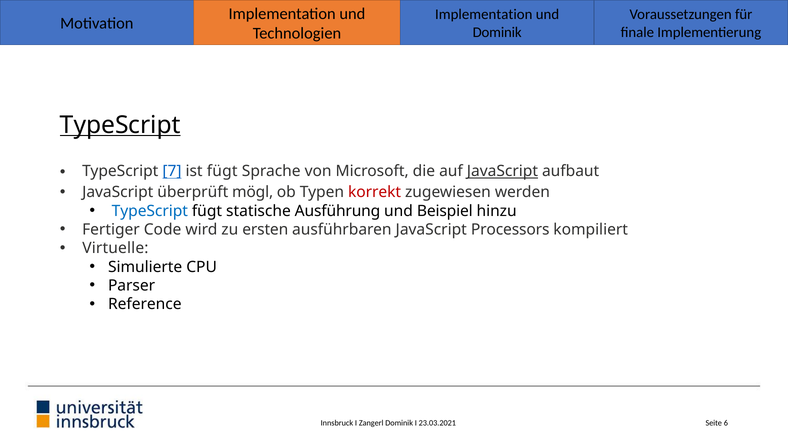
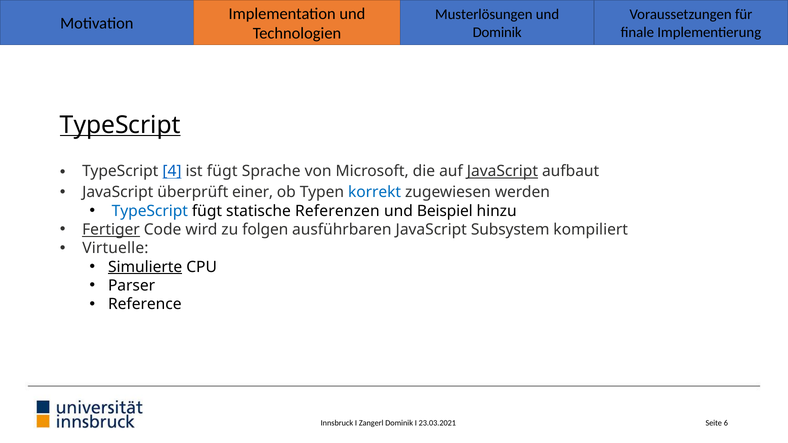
Implementation at (484, 15): Implementation -> Musterlösungen
7: 7 -> 4
mögl: mögl -> einer
korrekt colour: red -> blue
Ausführung: Ausführung -> Referenzen
Fertiger underline: none -> present
ersten: ersten -> folgen
Processors: Processors -> Subsystem
Simulierte underline: none -> present
